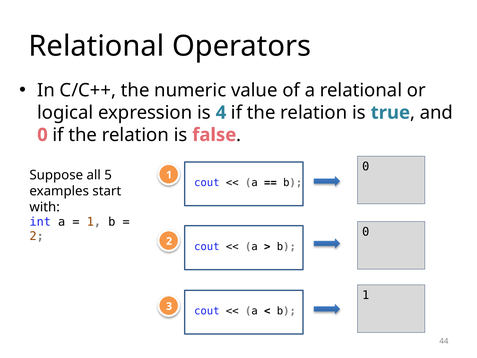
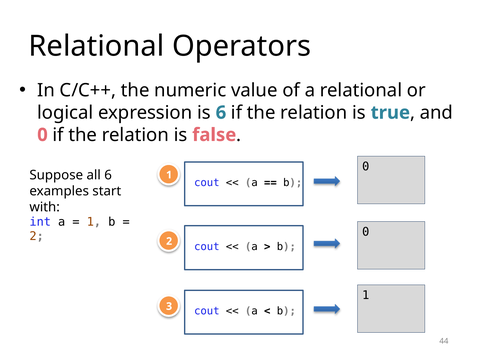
is 4: 4 -> 6
all 5: 5 -> 6
